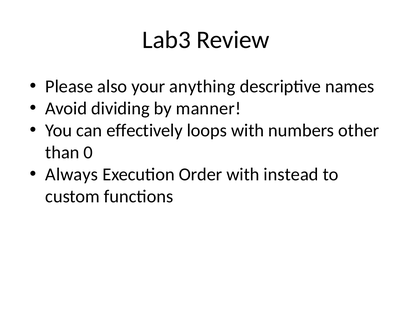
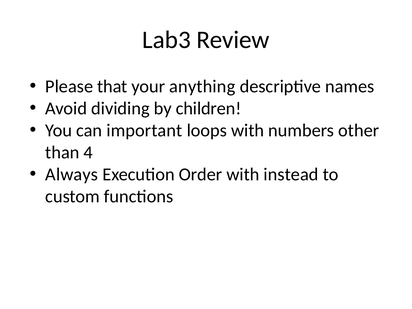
also: also -> that
manner: manner -> children
effectively: effectively -> important
0: 0 -> 4
